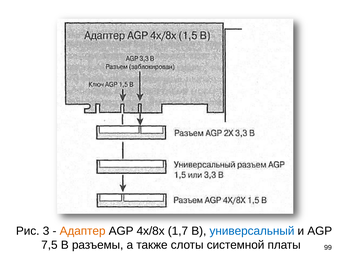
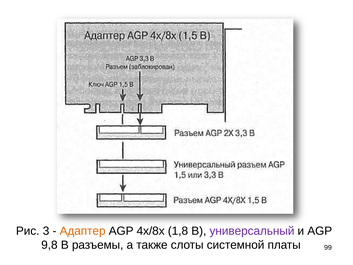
1,7: 1,7 -> 1,8
универсальный colour: blue -> purple
7,5: 7,5 -> 9,8
